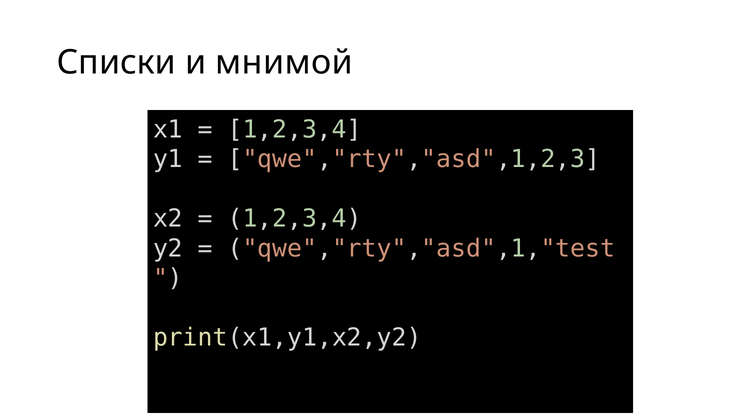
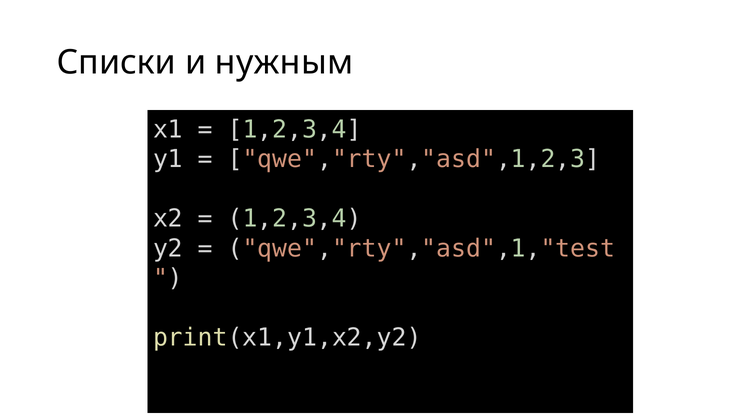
мнимой: мнимой -> нужным
